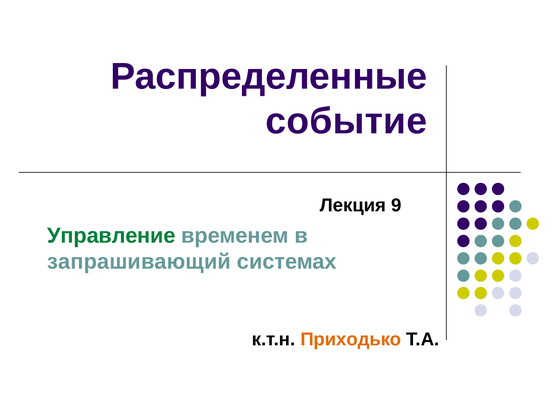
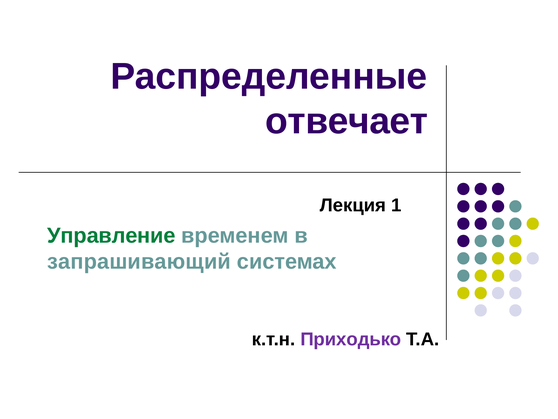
событие: событие -> отвечает
9: 9 -> 1
Приходько colour: orange -> purple
